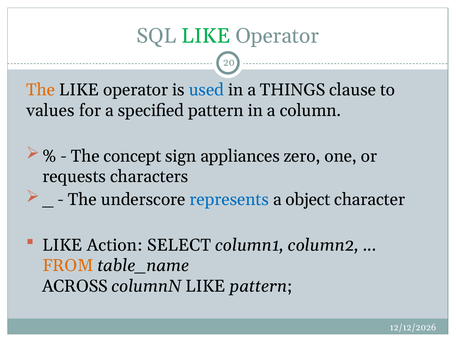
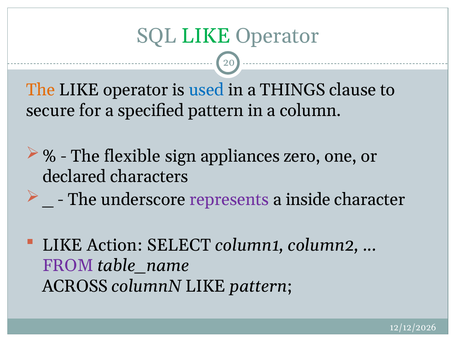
values: values -> secure
concept: concept -> flexible
requests: requests -> declared
represents colour: blue -> purple
object: object -> inside
FROM colour: orange -> purple
